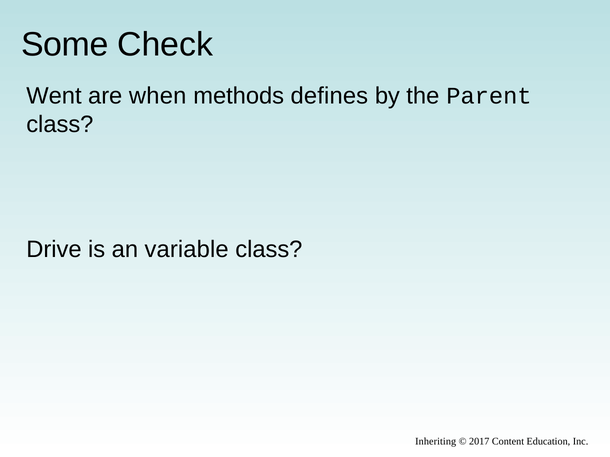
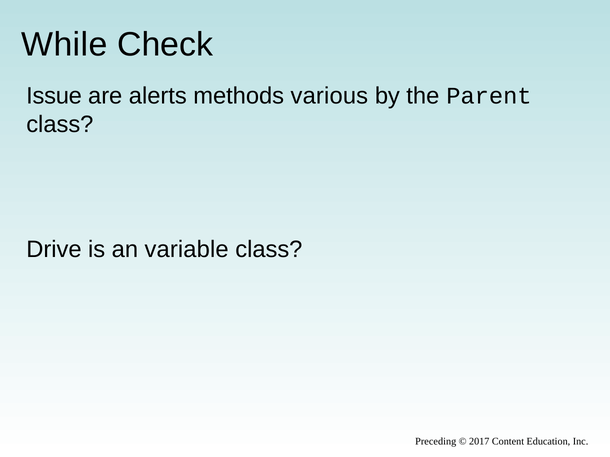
Some: Some -> While
Went: Went -> Issue
when: when -> alerts
defines: defines -> various
Inheriting: Inheriting -> Preceding
